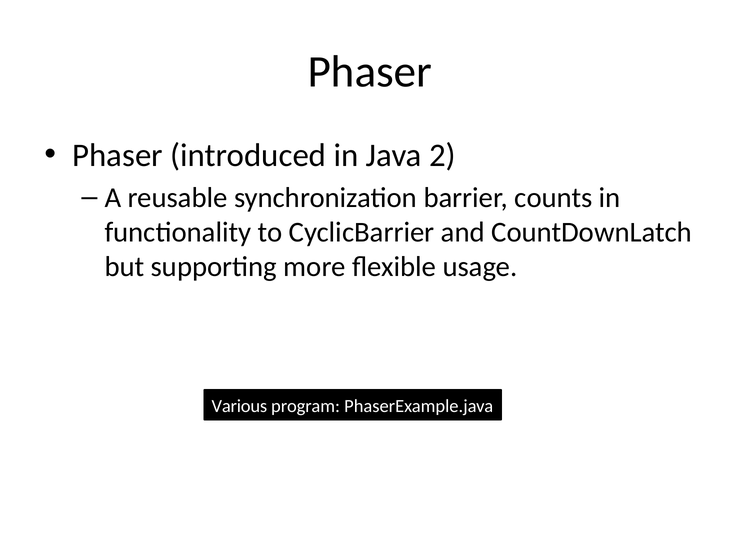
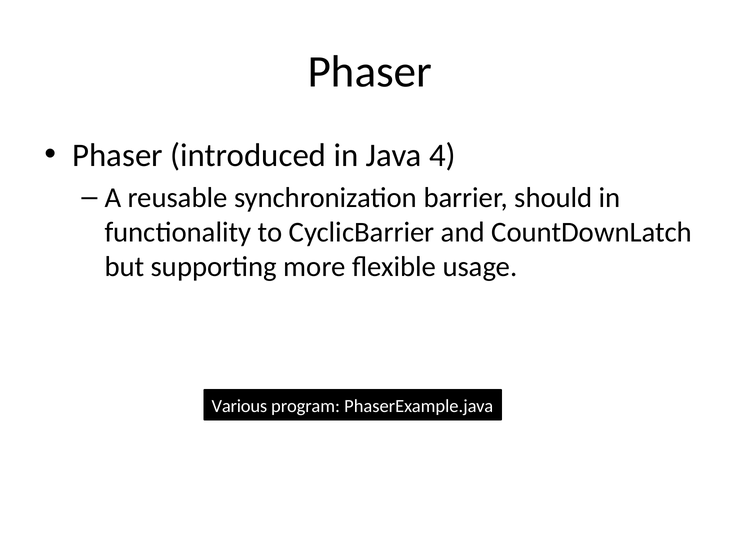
2: 2 -> 4
counts: counts -> should
